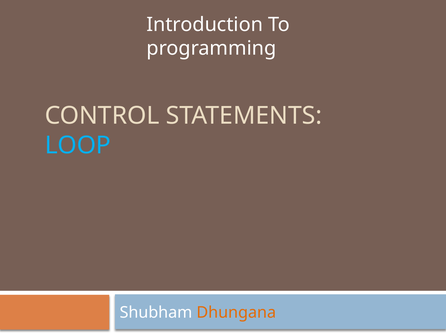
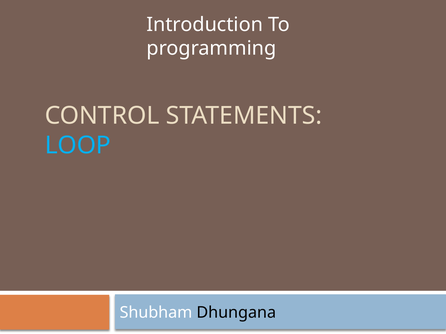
Dhungana colour: orange -> black
